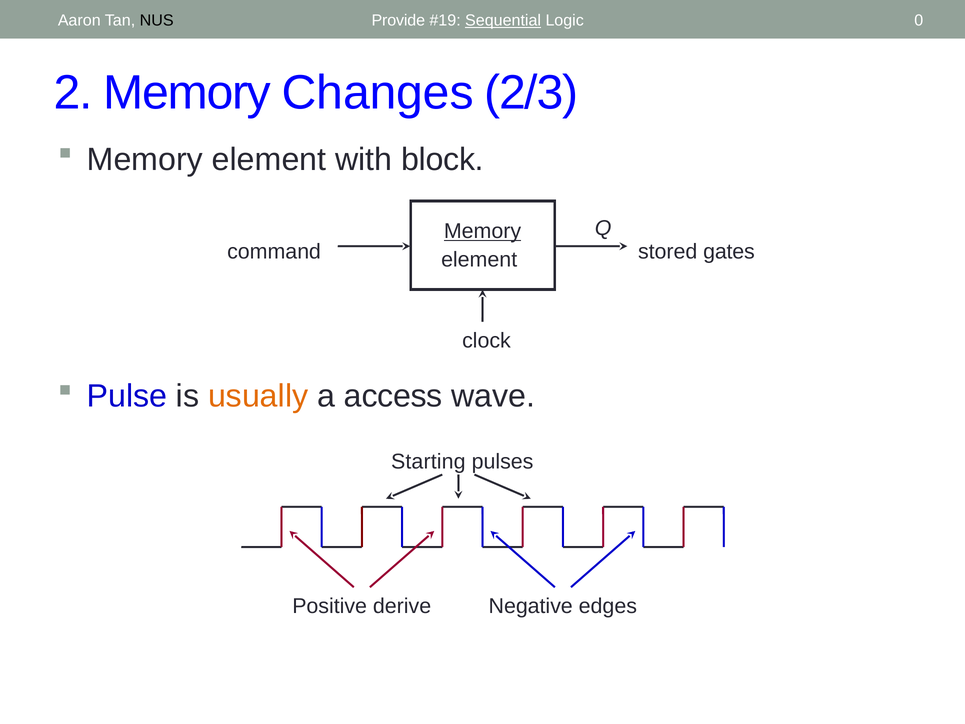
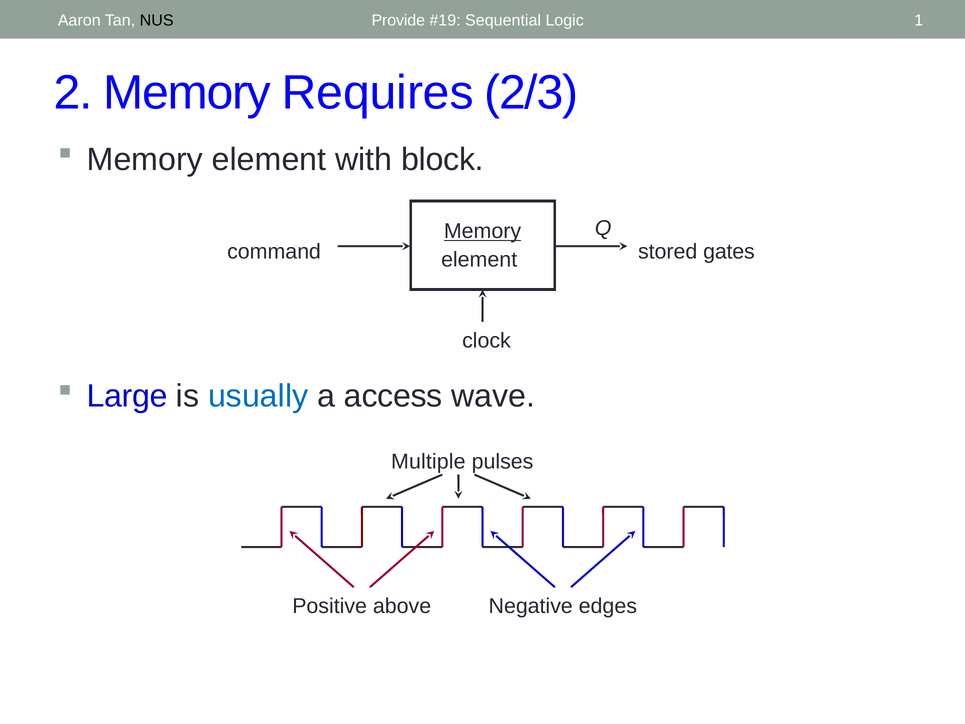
Sequential underline: present -> none
0: 0 -> 1
Changes: Changes -> Requires
Pulse: Pulse -> Large
usually colour: orange -> blue
Starting: Starting -> Multiple
derive: derive -> above
